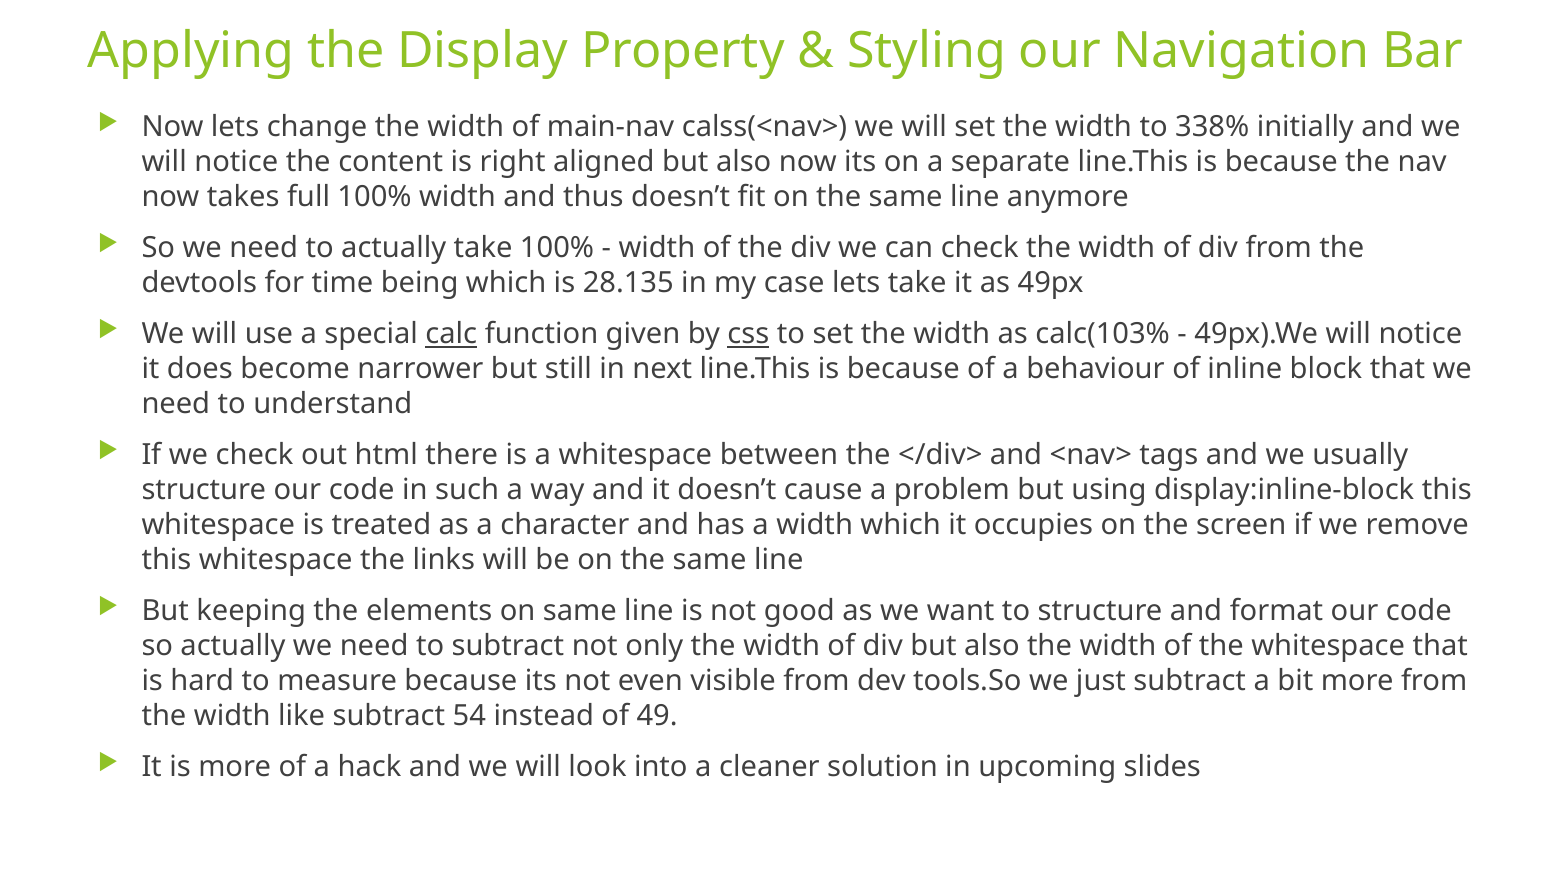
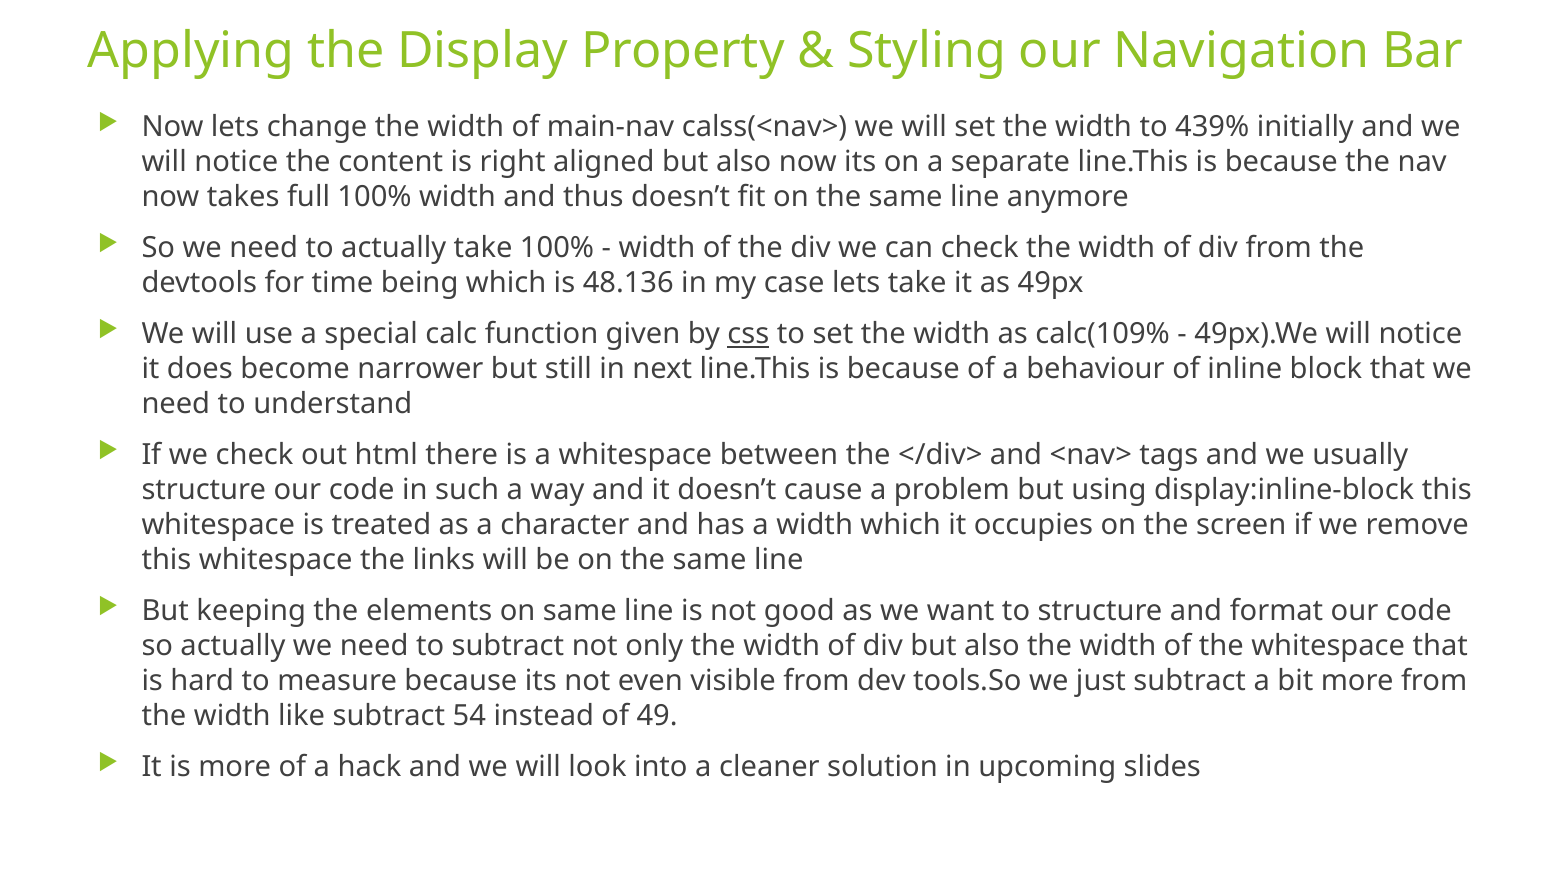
338%: 338% -> 439%
28.135: 28.135 -> 48.136
calc underline: present -> none
calc(103%: calc(103% -> calc(109%
